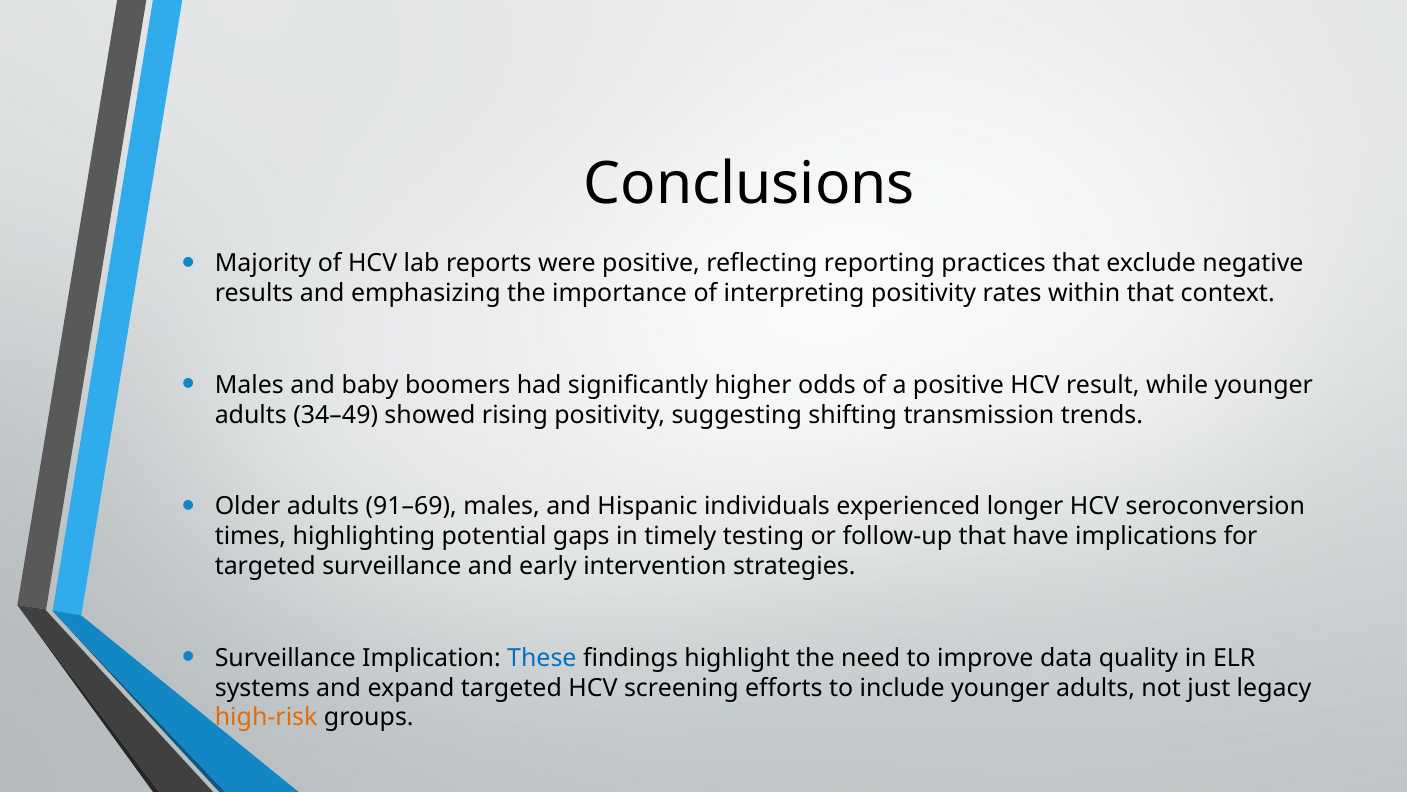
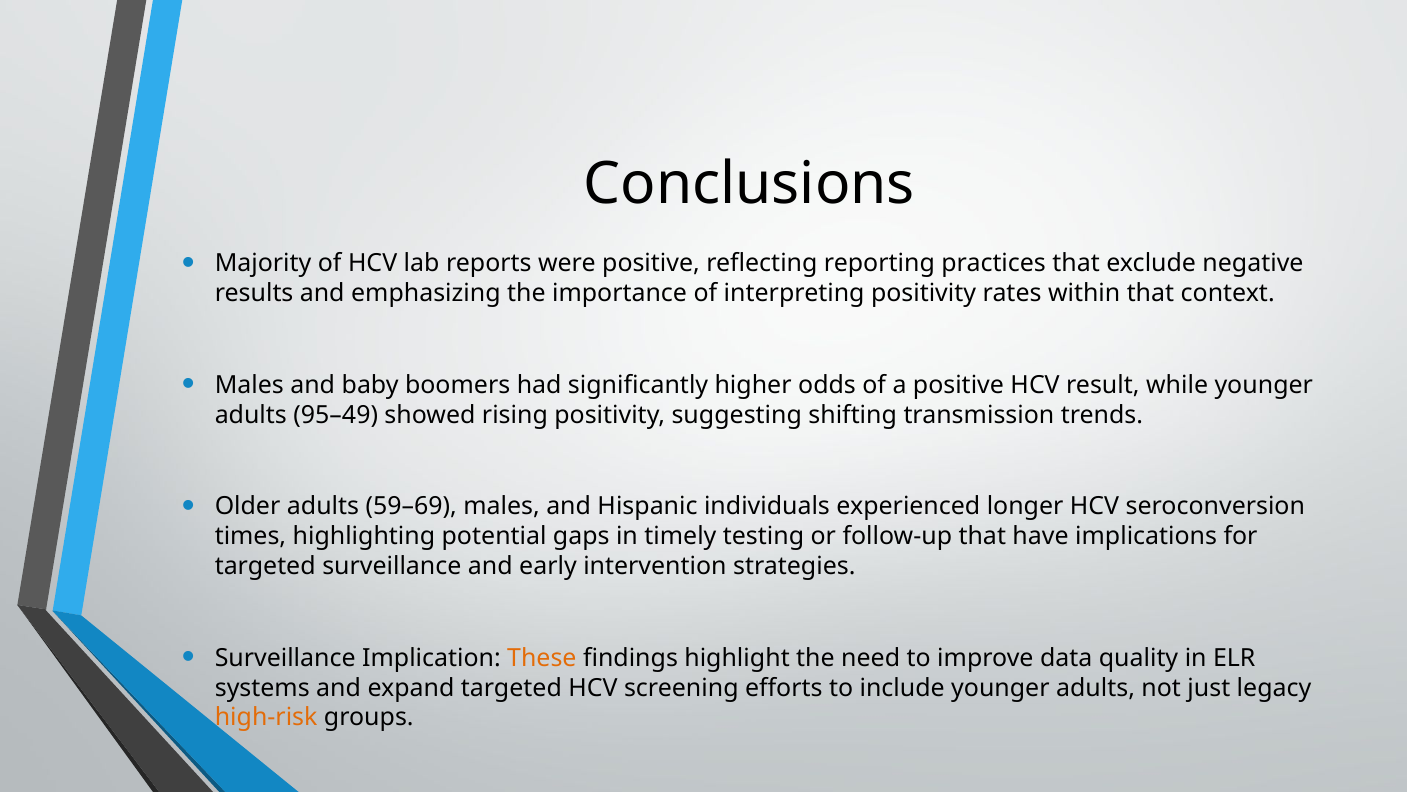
34–49: 34–49 -> 95–49
91–69: 91–69 -> 59–69
These colour: blue -> orange
